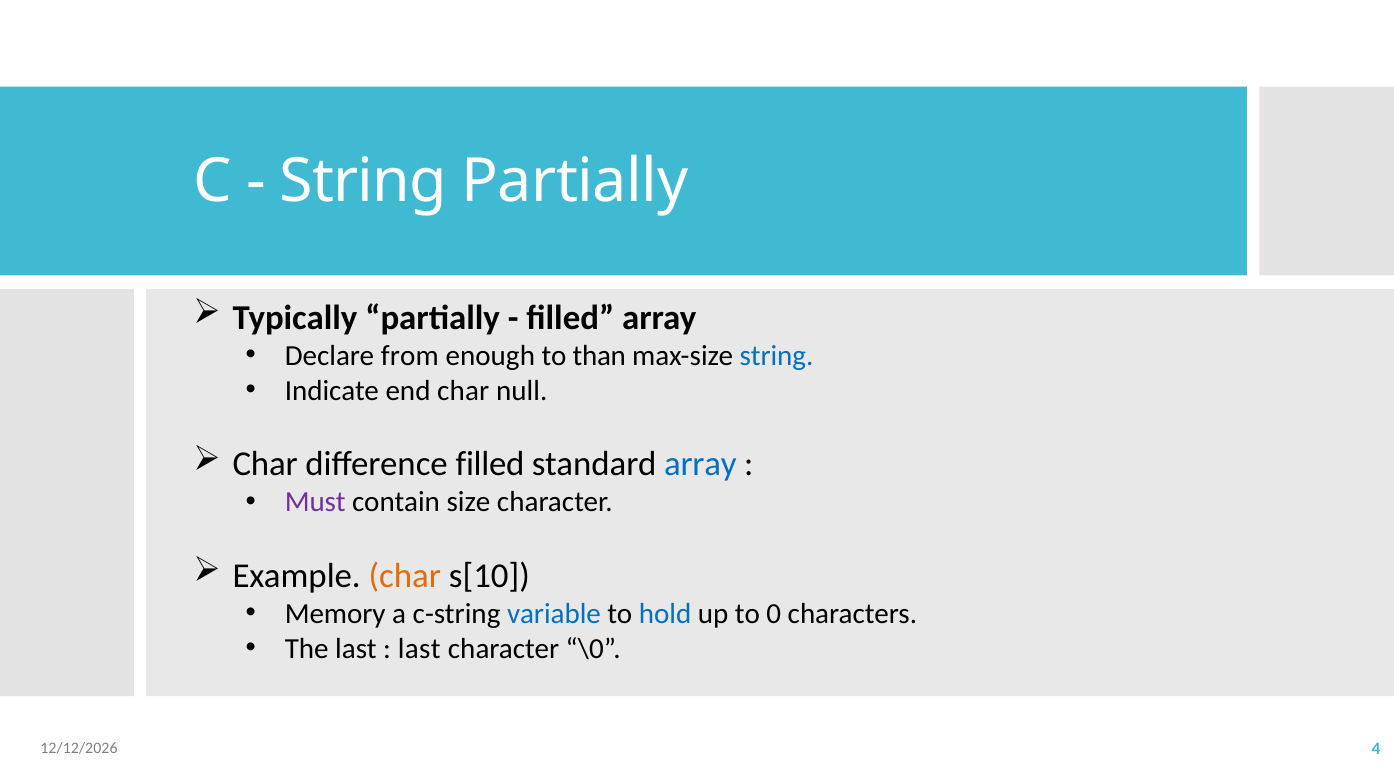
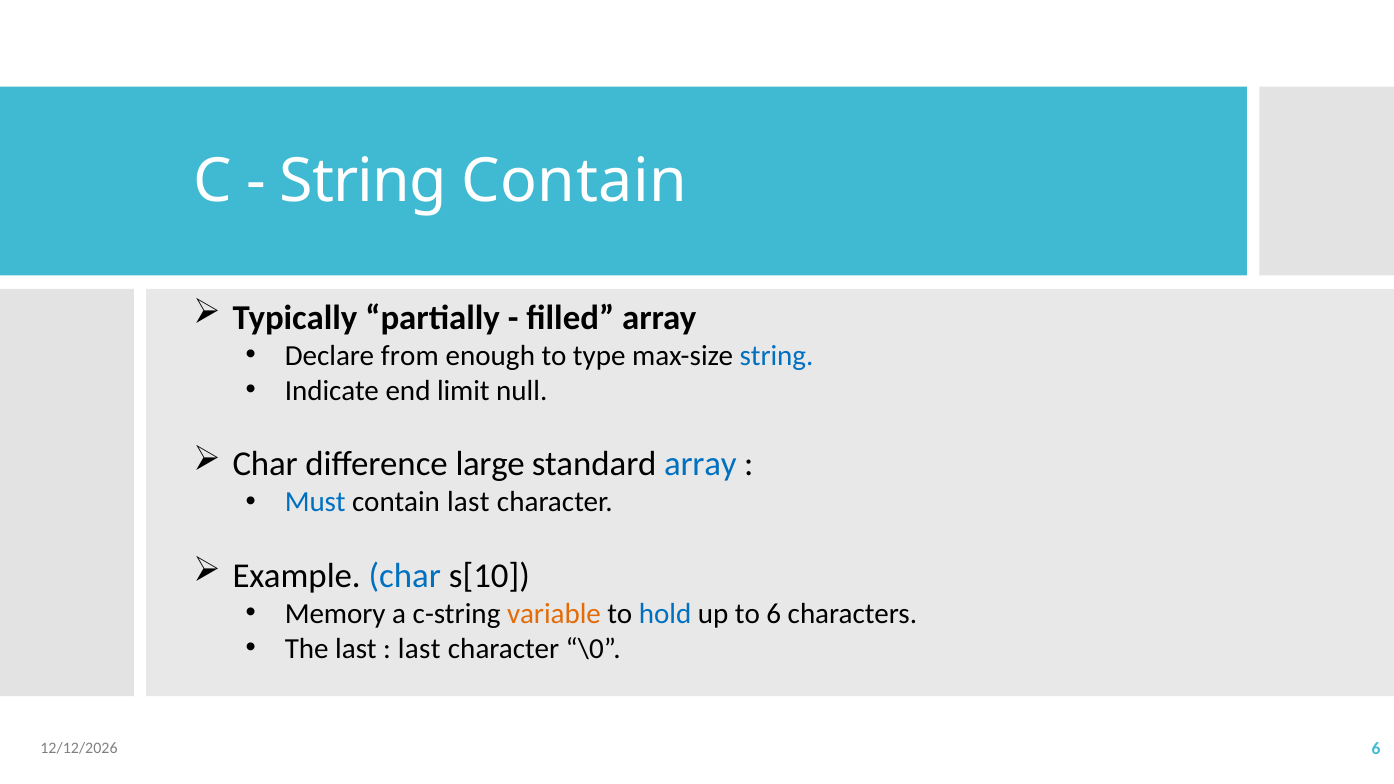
String Partially: Partially -> Contain
than: than -> type
end char: char -> limit
difference filled: filled -> large
Must colour: purple -> blue
contain size: size -> last
char at (405, 576) colour: orange -> blue
variable colour: blue -> orange
to 0: 0 -> 6
4 at (1376, 749): 4 -> 6
